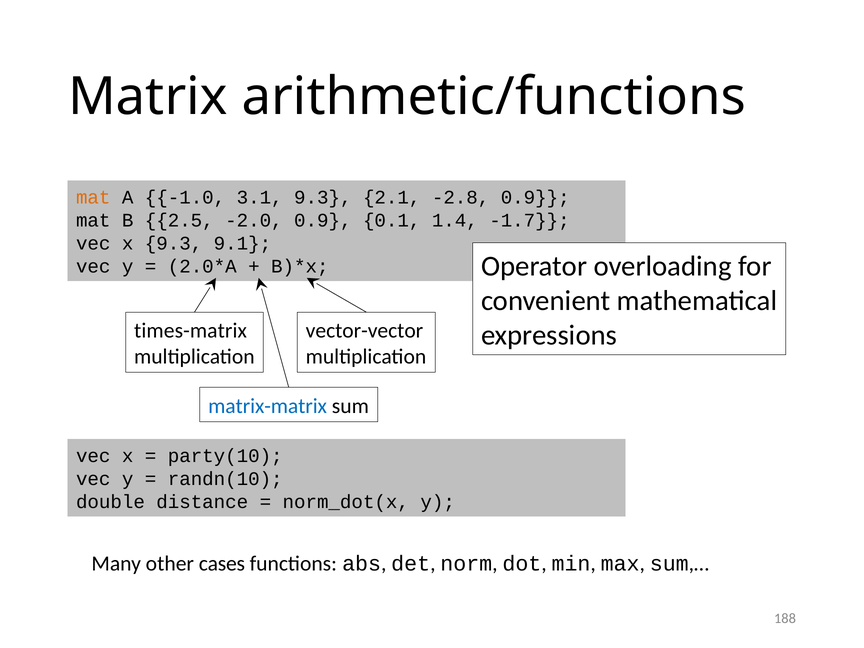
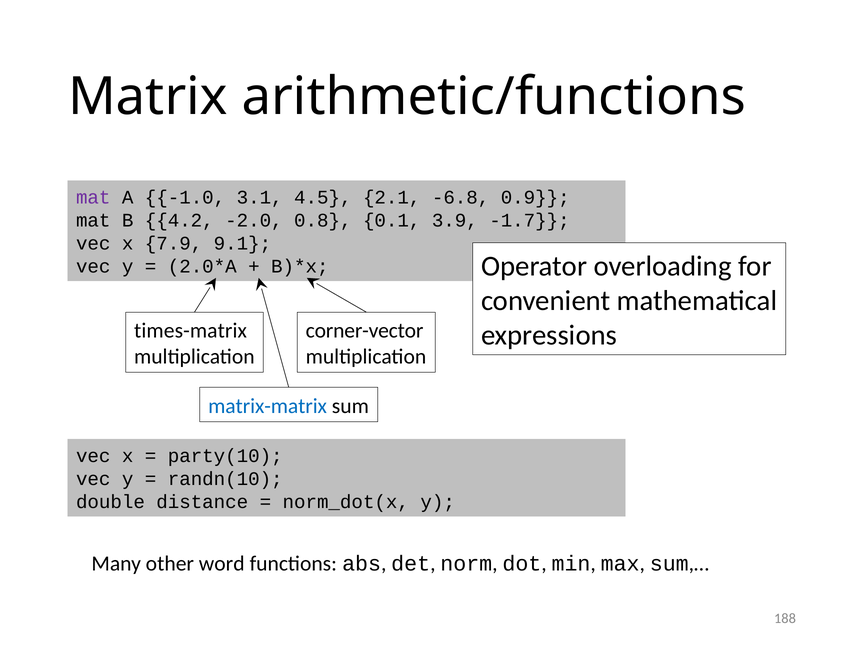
mat at (93, 198) colour: orange -> purple
3.1 9.3: 9.3 -> 4.5
-2.8: -2.8 -> -6.8
2.5: 2.5 -> 4.2
-2.0 0.9: 0.9 -> 0.8
1.4: 1.4 -> 3.9
x 9.3: 9.3 -> 7.9
vector-vector: vector-vector -> corner-vector
cases: cases -> word
